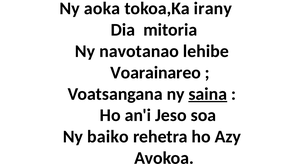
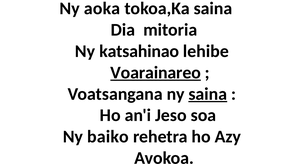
tokoa,Ka irany: irany -> saina
navotanao: navotanao -> katsahinao
Voarainareo underline: none -> present
